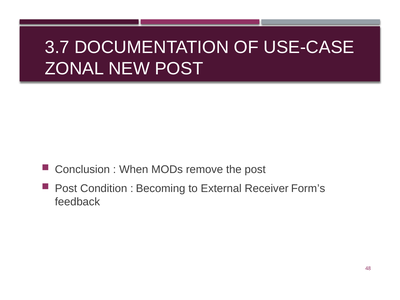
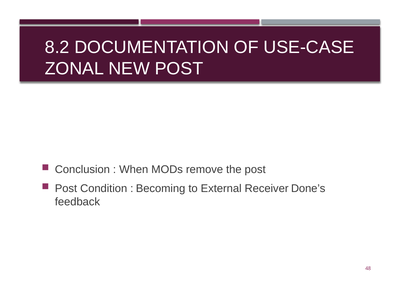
3.7: 3.7 -> 8.2
Form’s: Form’s -> Done’s
